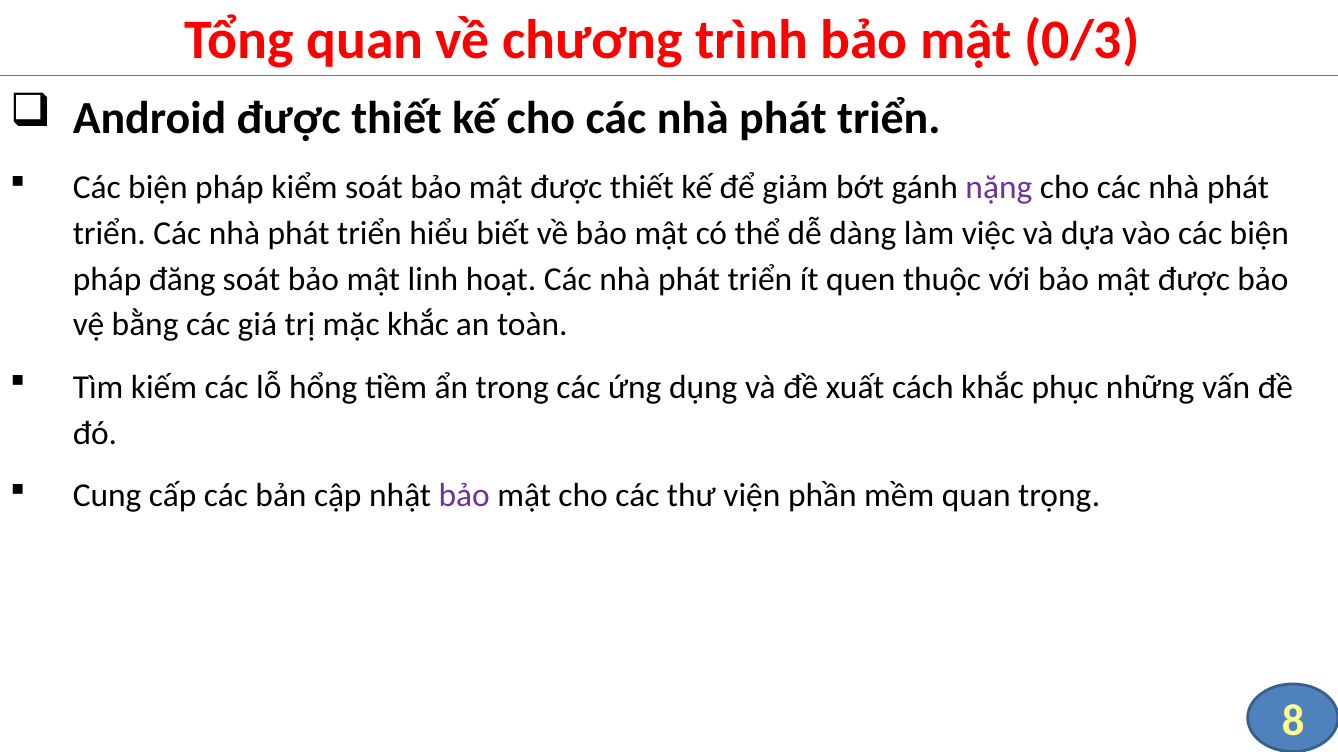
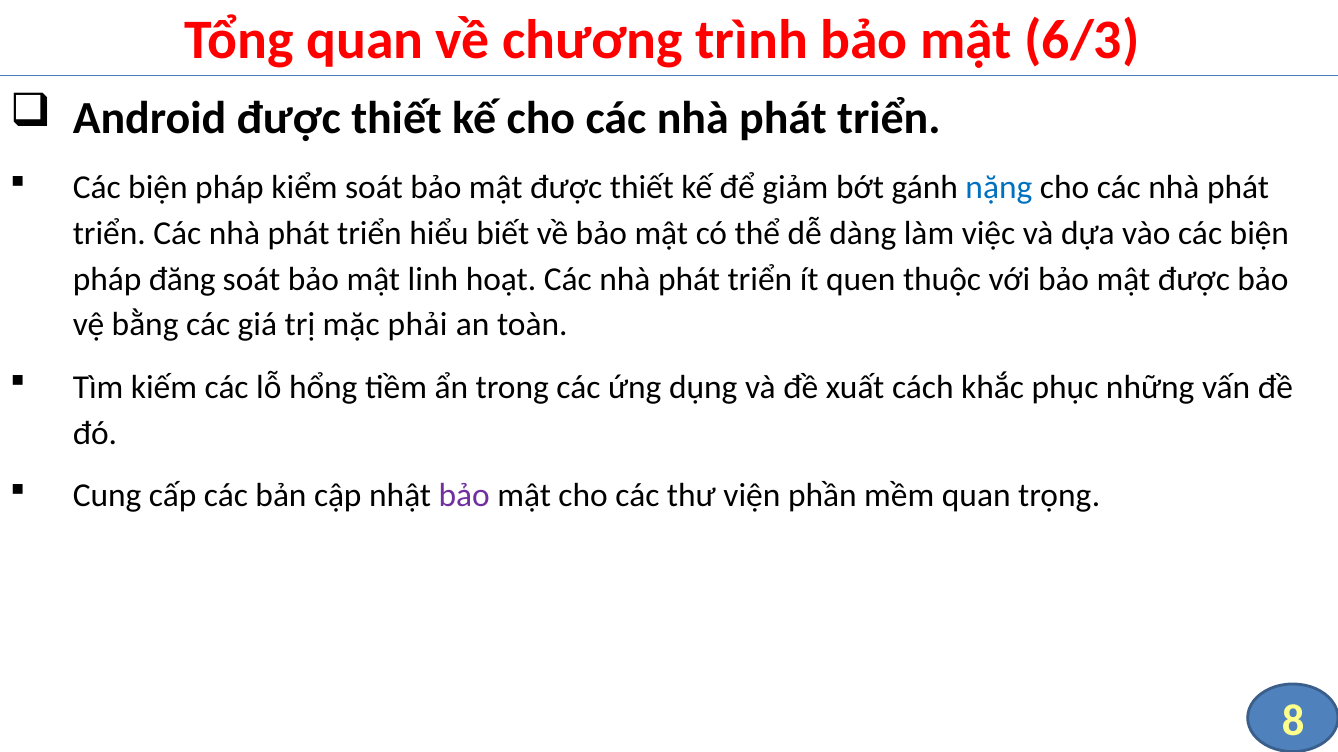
0/3: 0/3 -> 6/3
nặng colour: purple -> blue
mặc khắc: khắc -> phải
